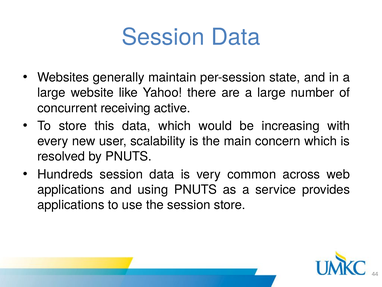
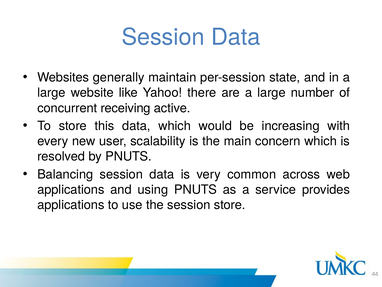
Hundreds: Hundreds -> Balancing
